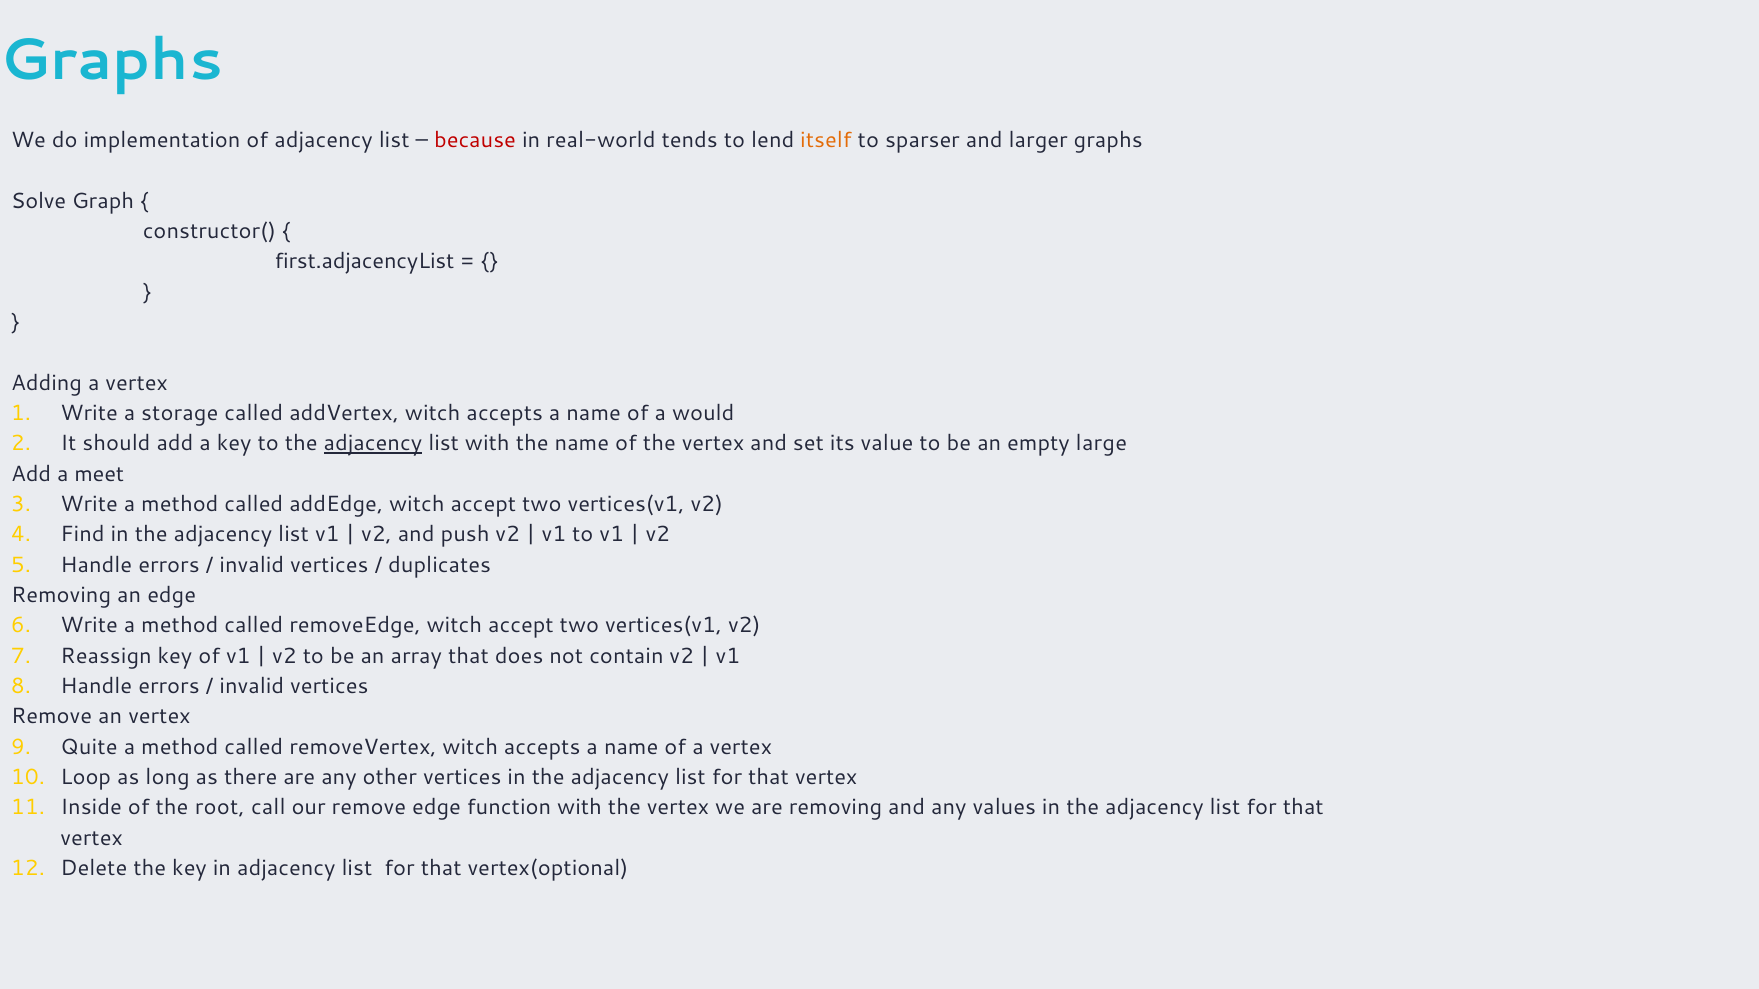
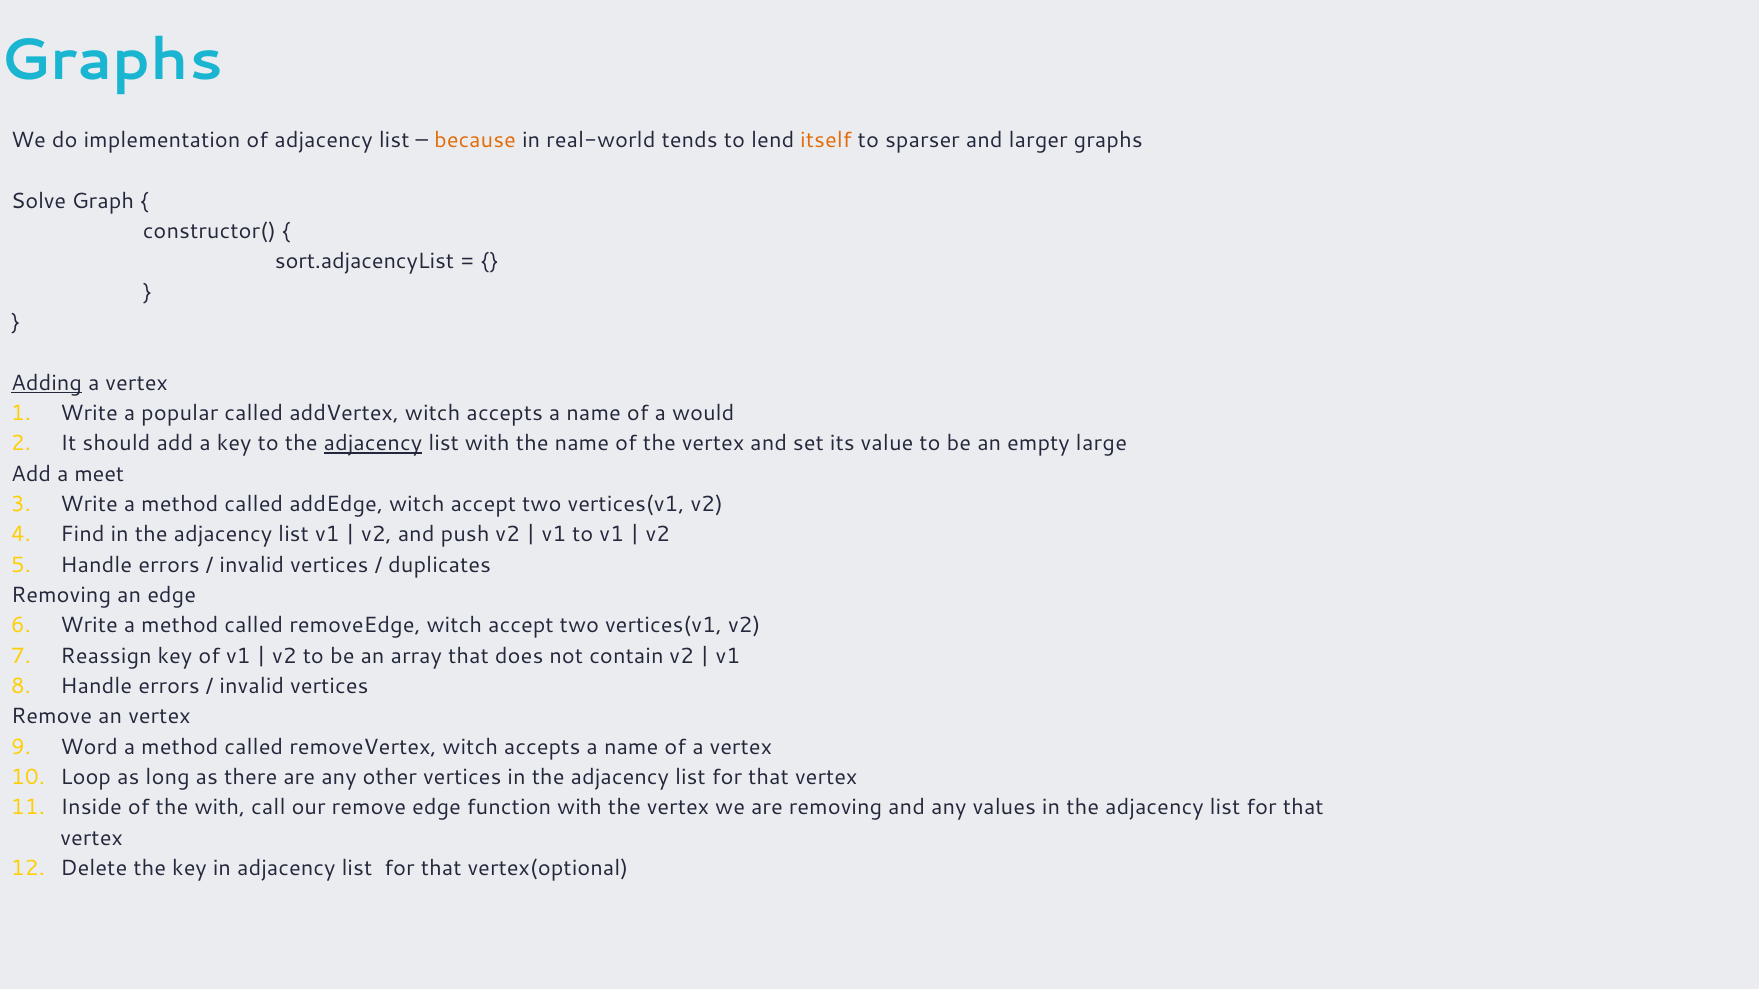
because colour: red -> orange
first.adjacencyList: first.adjacencyList -> sort.adjacencyList
Adding underline: none -> present
storage: storage -> popular
Quite: Quite -> Word
the root: root -> with
